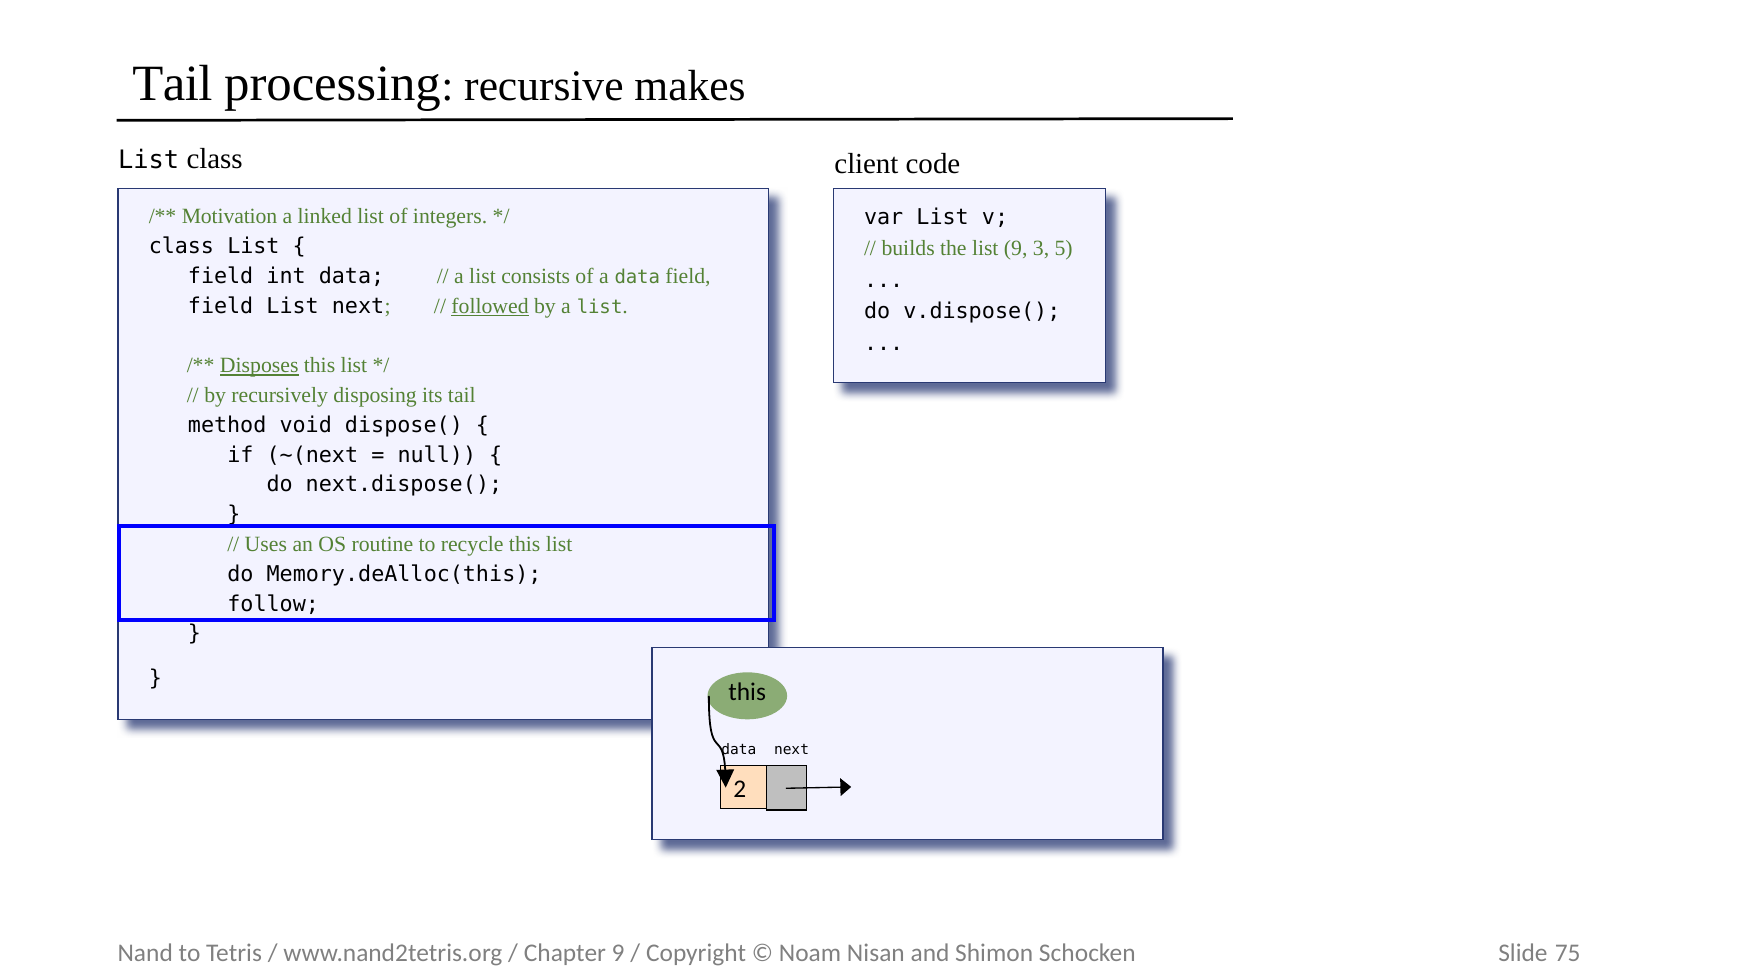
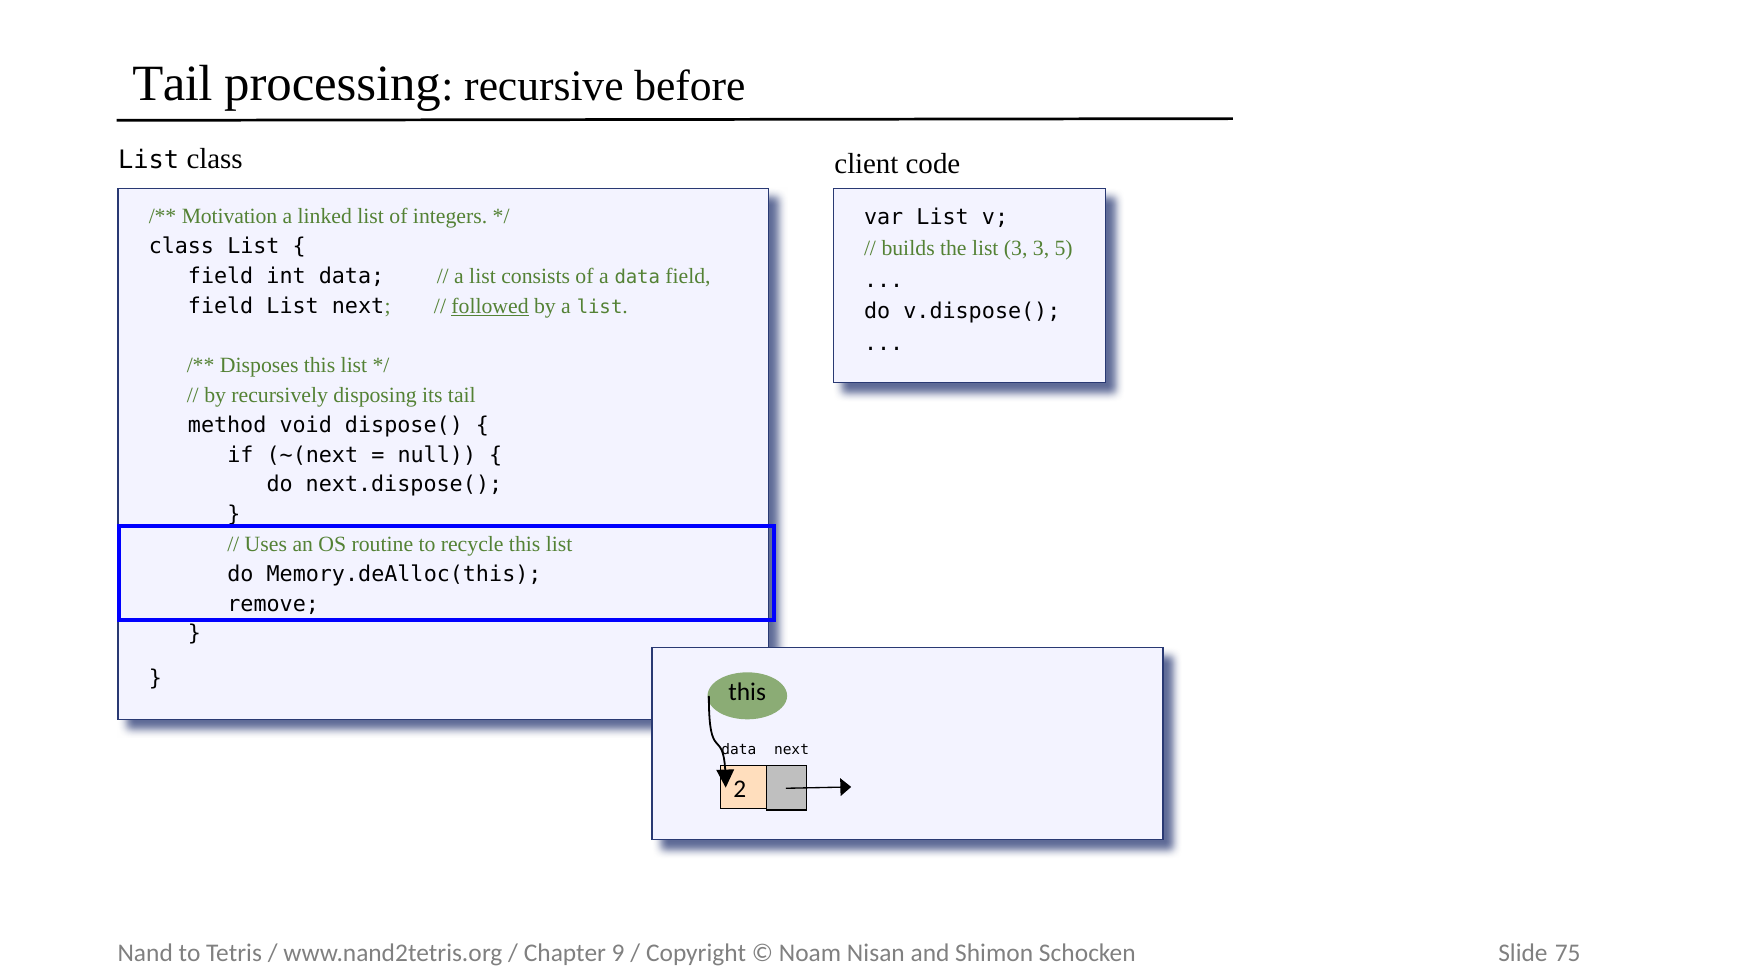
makes: makes -> before
list 9: 9 -> 3
Disposes underline: present -> none
follow: follow -> remove
